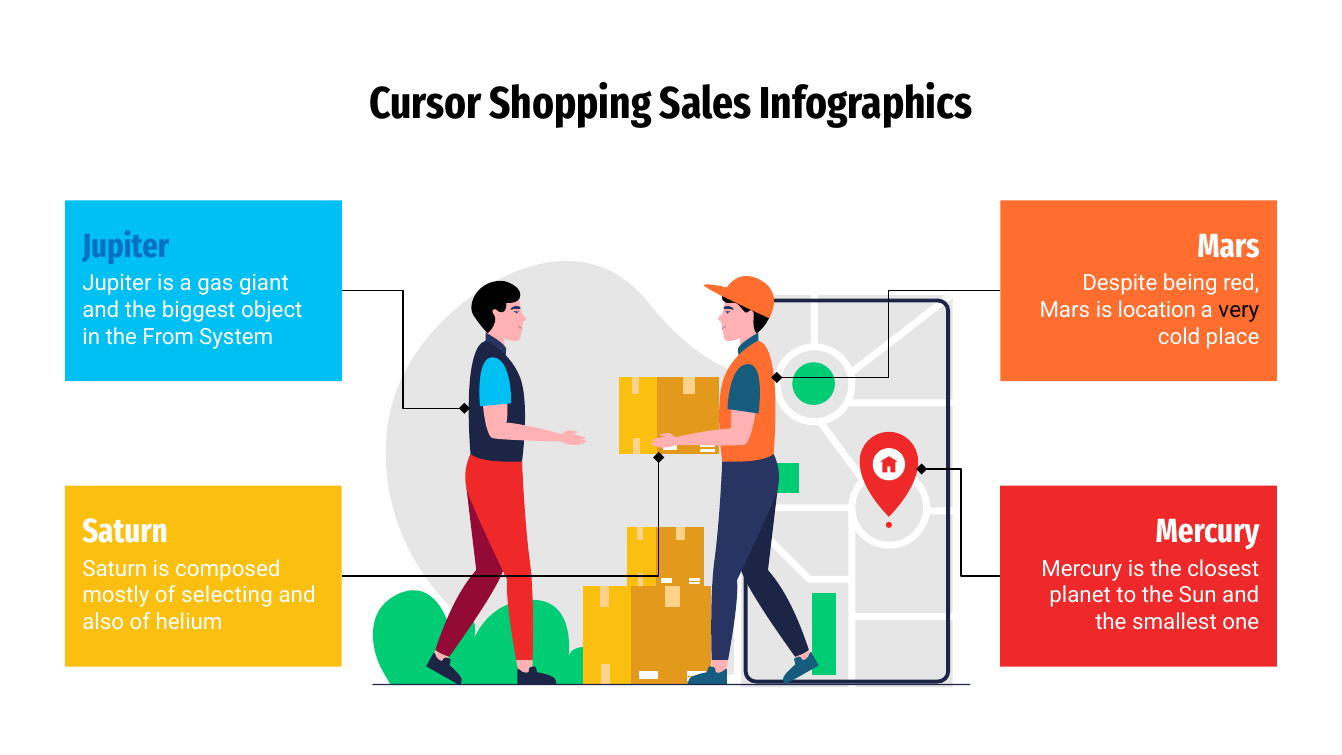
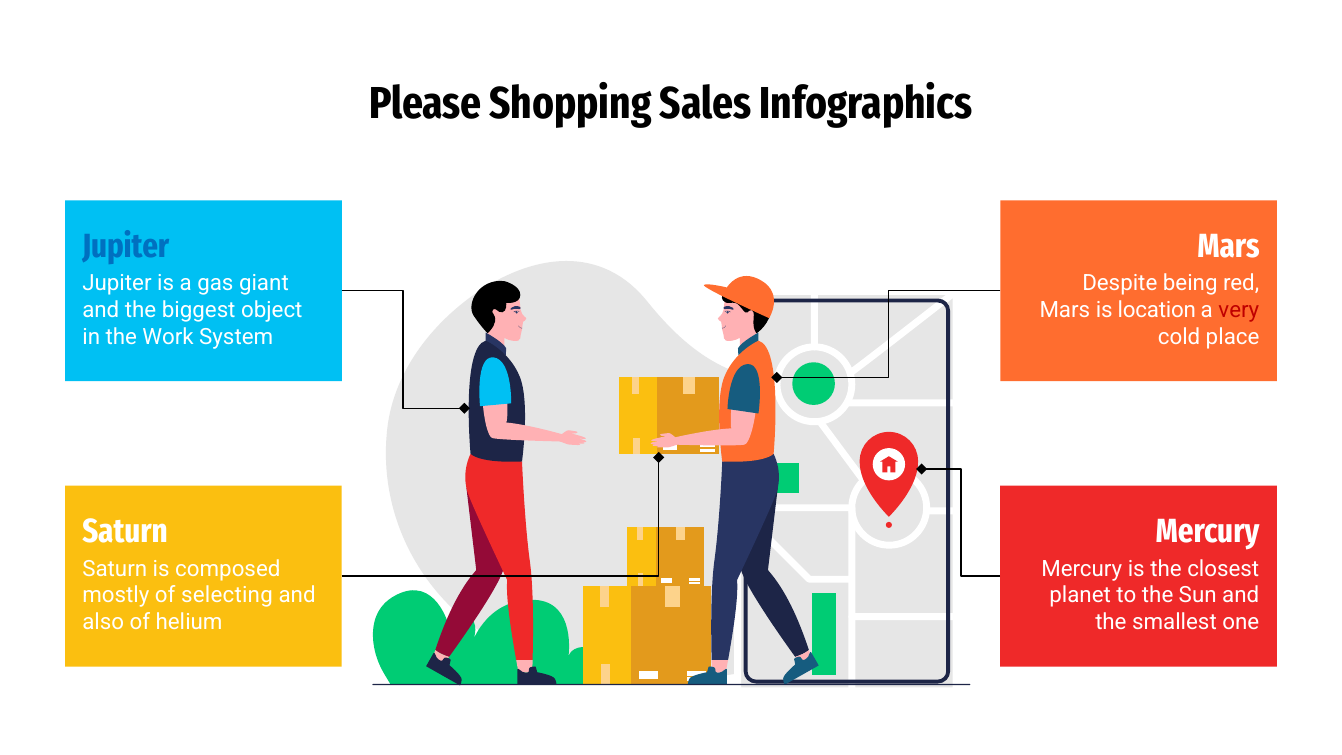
Cursor: Cursor -> Please
very colour: black -> red
From: From -> Work
